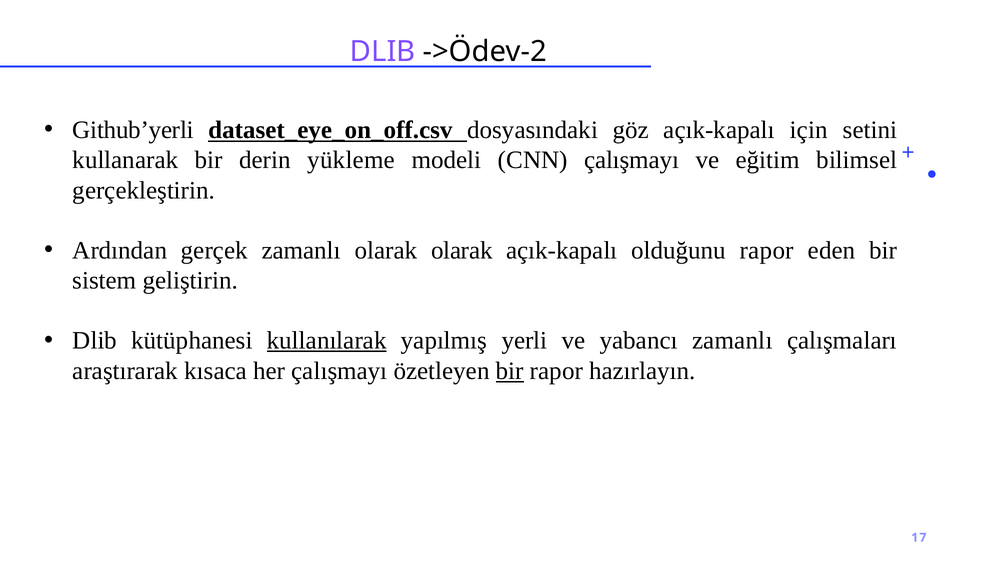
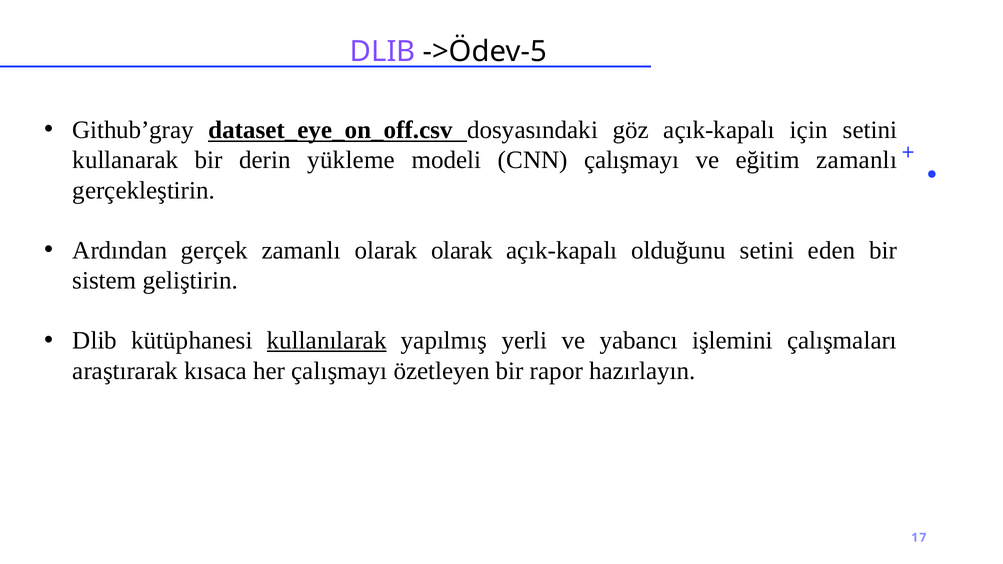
->Ödev-2: ->Ödev-2 -> ->Ödev-5
Github’yerli: Github’yerli -> Github’gray
eğitim bilimsel: bilimsel -> zamanlı
olduğunu rapor: rapor -> setini
yabancı zamanlı: zamanlı -> işlemini
bir at (510, 371) underline: present -> none
